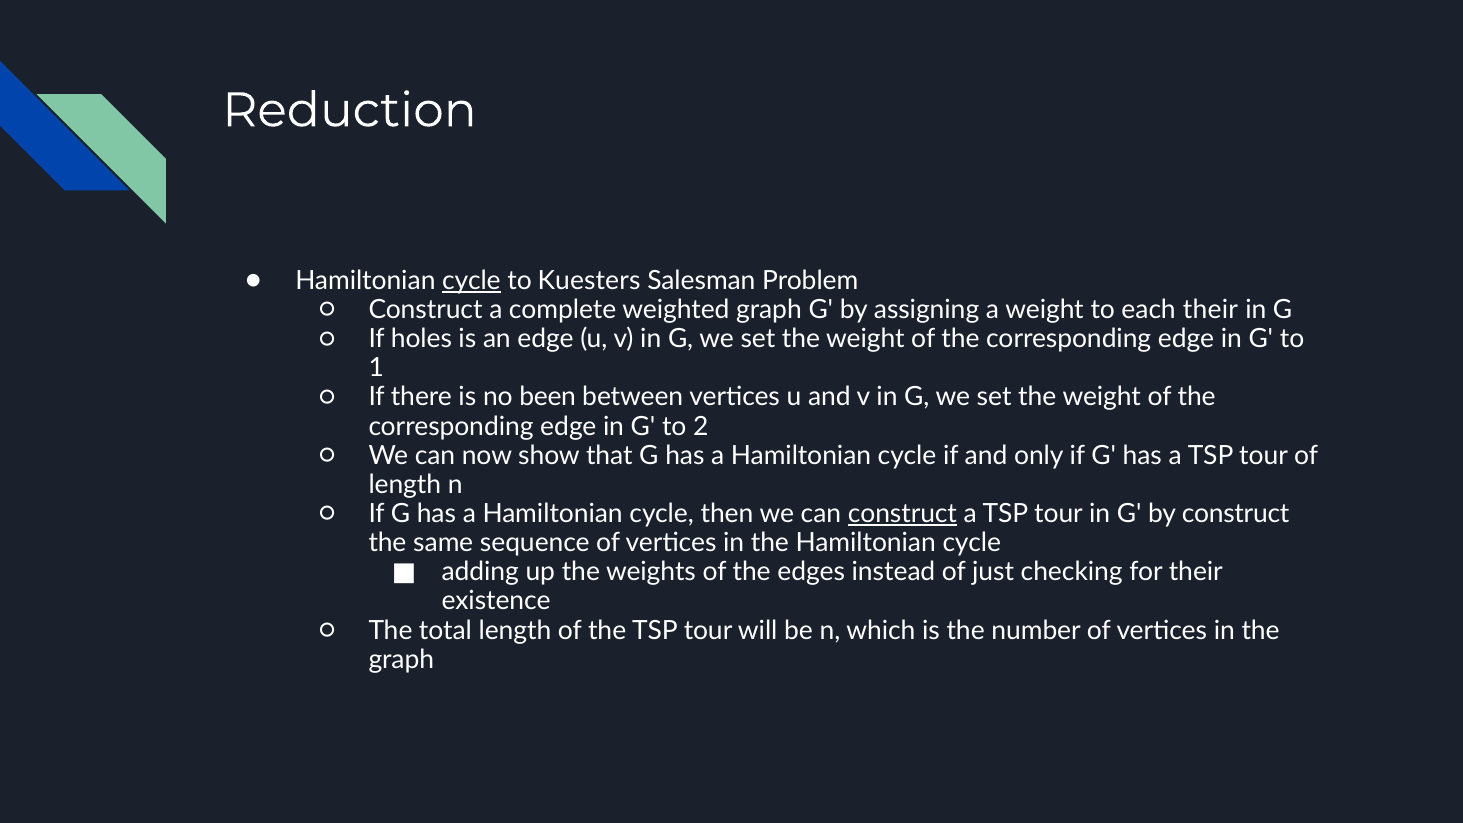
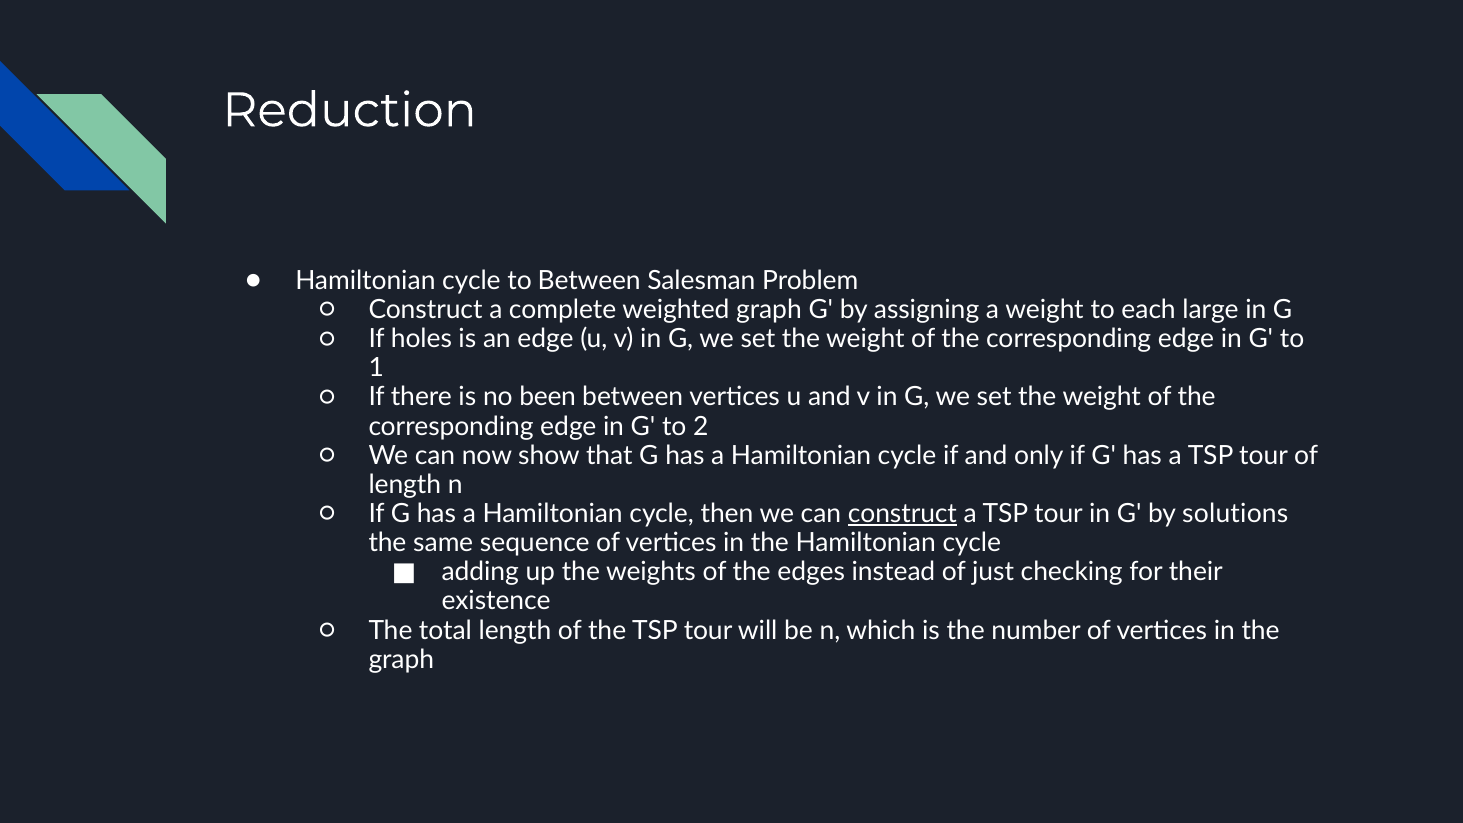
cycle at (471, 281) underline: present -> none
to Kuesters: Kuesters -> Between
each their: their -> large
by construct: construct -> solutions
